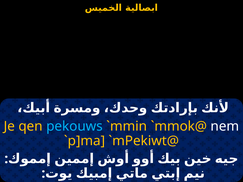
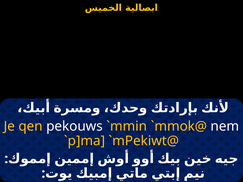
pekouws colour: light blue -> white
